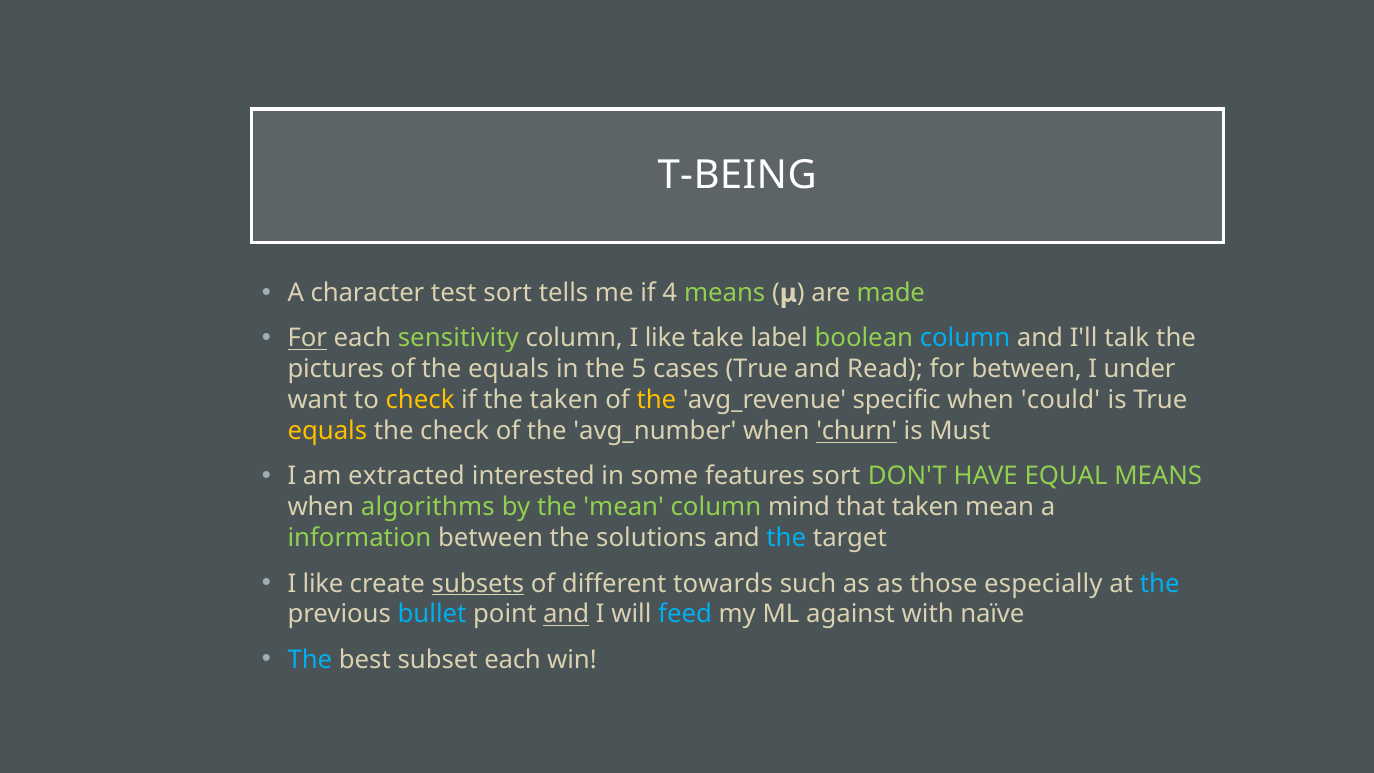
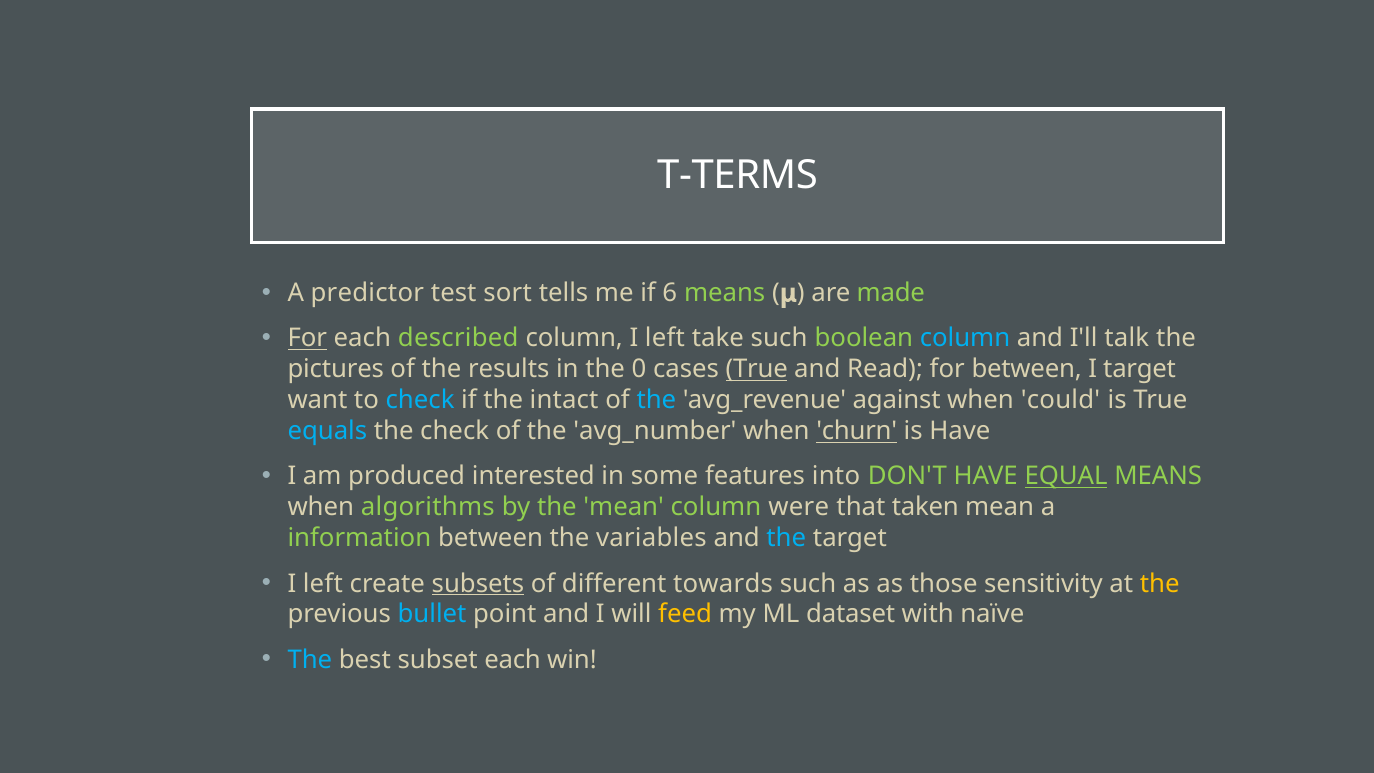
T-BEING: T-BEING -> T-TERMS
character: character -> predictor
4: 4 -> 6
sensitivity: sensitivity -> described
column I like: like -> left
take label: label -> such
the equals: equals -> results
5: 5 -> 0
True at (757, 369) underline: none -> present
I under: under -> target
check at (420, 400) colour: yellow -> light blue
the taken: taken -> intact
the at (656, 400) colour: yellow -> light blue
specific: specific -> against
equals at (327, 431) colour: yellow -> light blue
is Must: Must -> Have
extracted: extracted -> produced
features sort: sort -> into
EQUAL underline: none -> present
mind: mind -> were
solutions: solutions -> variables
like at (323, 583): like -> left
especially: especially -> sensitivity
the at (1160, 583) colour: light blue -> yellow
and at (566, 614) underline: present -> none
feed colour: light blue -> yellow
against: against -> dataset
